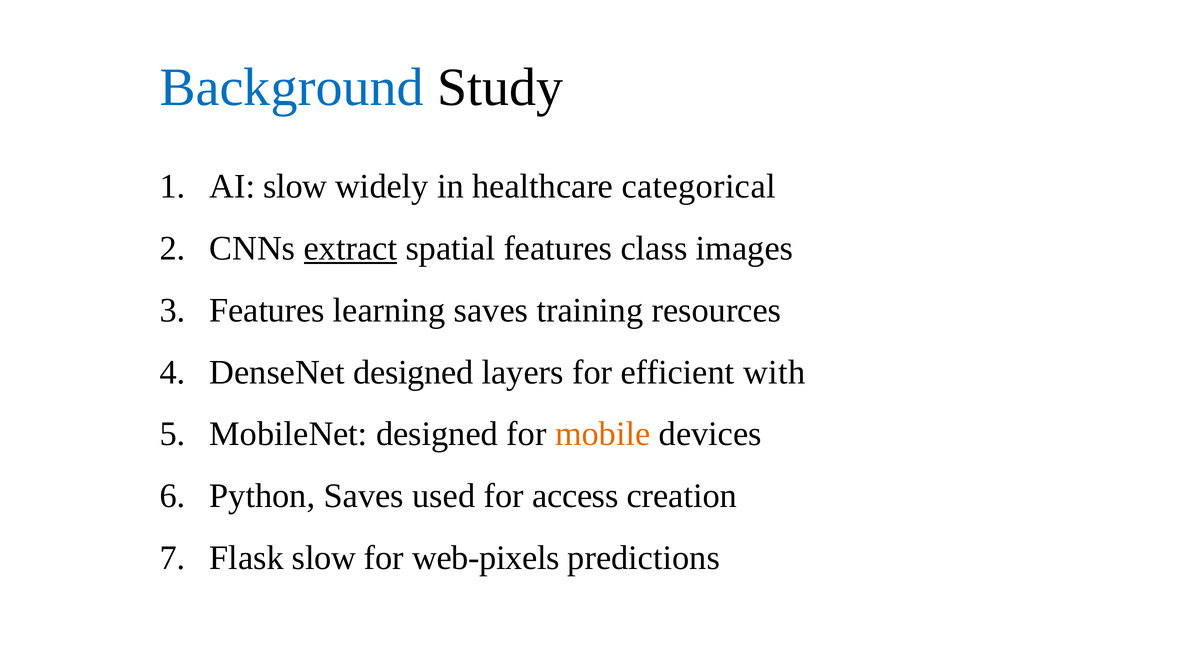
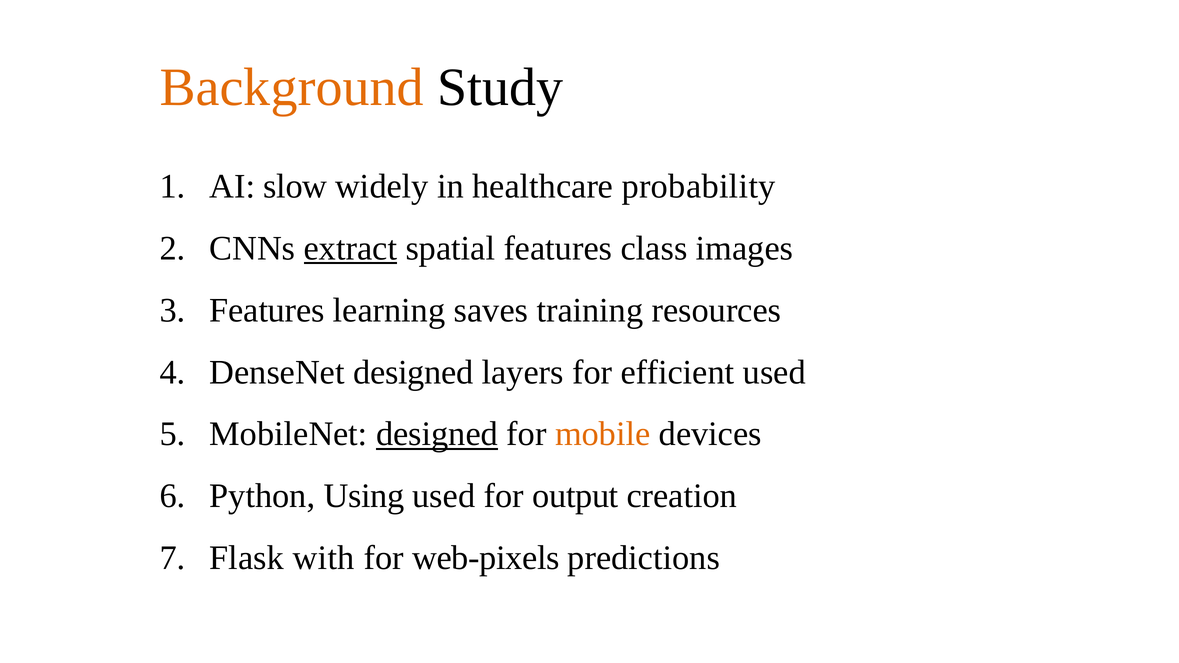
Background colour: blue -> orange
categorical: categorical -> probability
efficient with: with -> used
designed at (437, 434) underline: none -> present
Python Saves: Saves -> Using
access: access -> output
Flask slow: slow -> with
